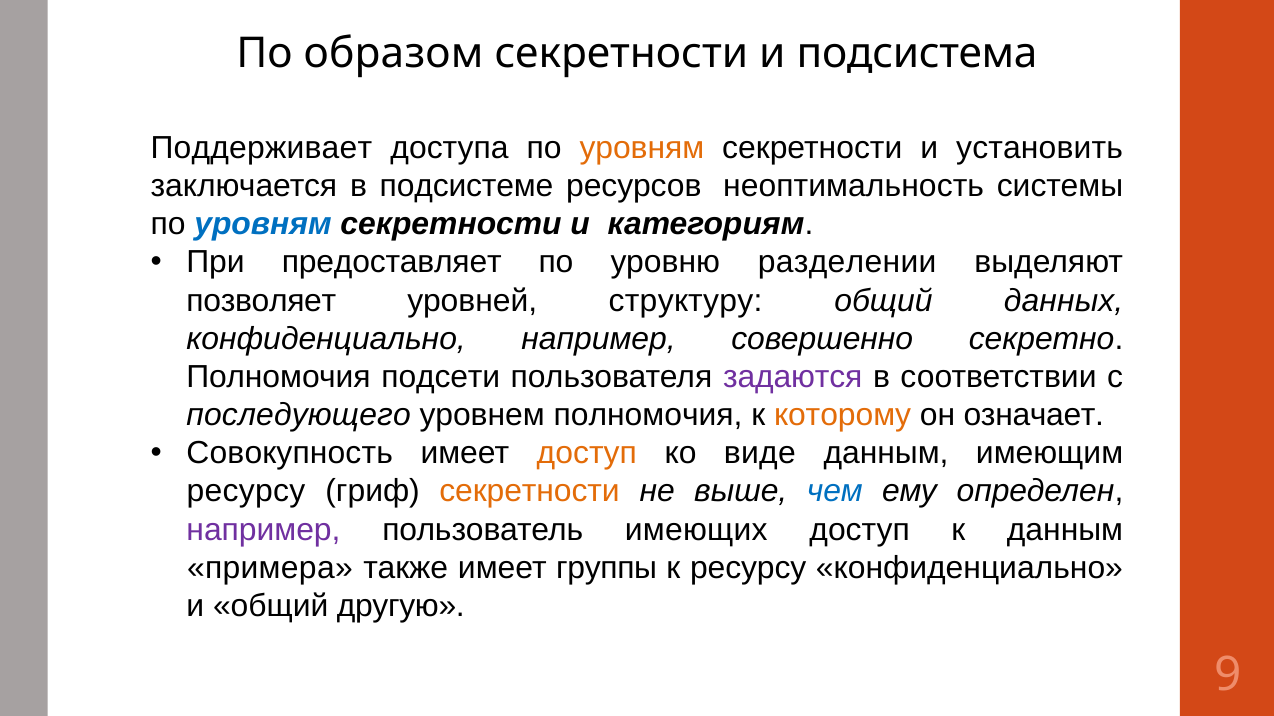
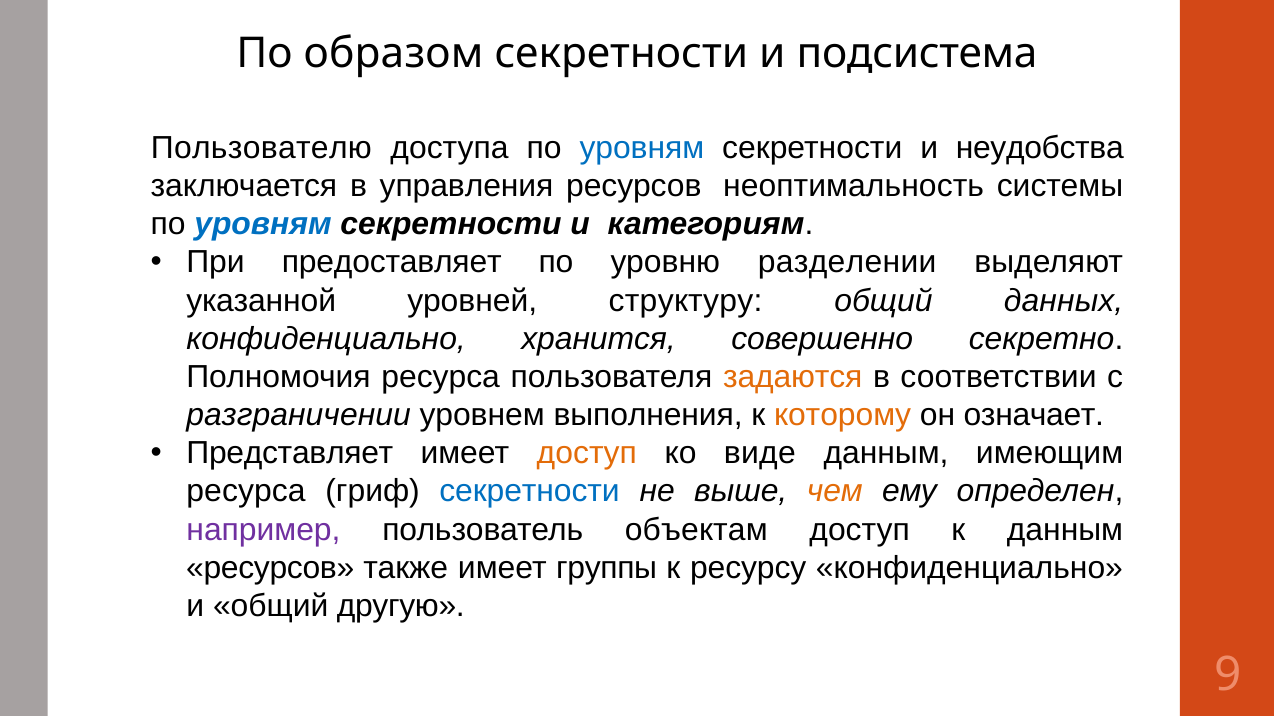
Поддерживает: Поддерживает -> Пользователю
уровням at (642, 148) colour: orange -> blue
установить: установить -> неудобства
подсистеме: подсистеме -> управления
позволяет: позволяет -> указанной
конфиденциально например: например -> хранится
Полномочия подсети: подсети -> ресурса
задаются colour: purple -> orange
последующего: последующего -> разграничении
уровнем полномочия: полномочия -> выполнения
Совокупность: Совокупность -> Представляет
ресурсу at (246, 492): ресурсу -> ресурса
секретности at (530, 492) colour: orange -> blue
чем colour: blue -> orange
имеющих: имеющих -> объектам
примера at (270, 568): примера -> ресурсов
